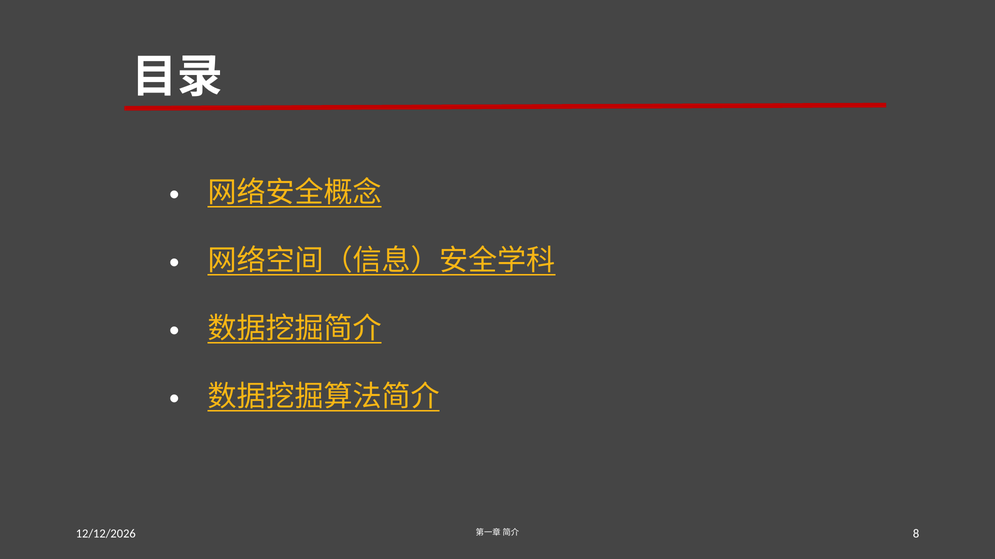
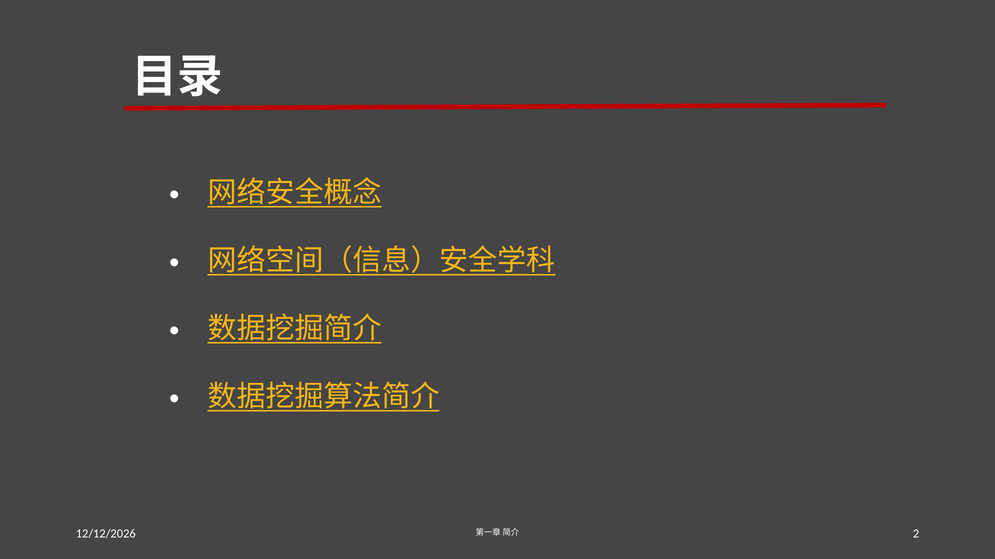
8: 8 -> 2
